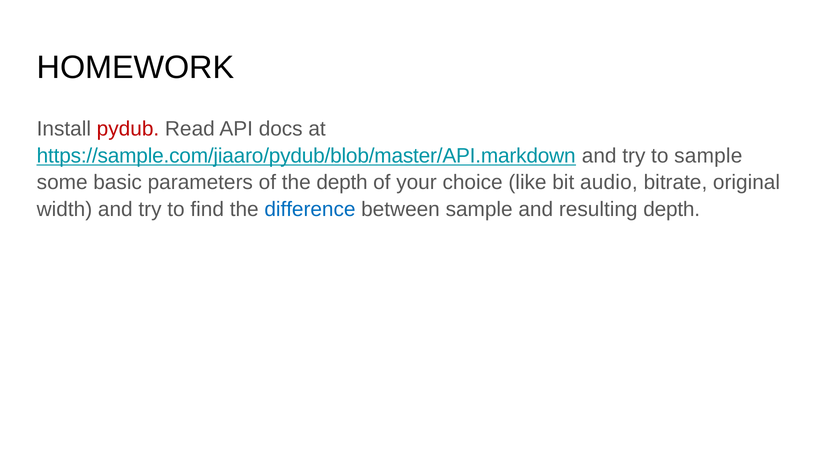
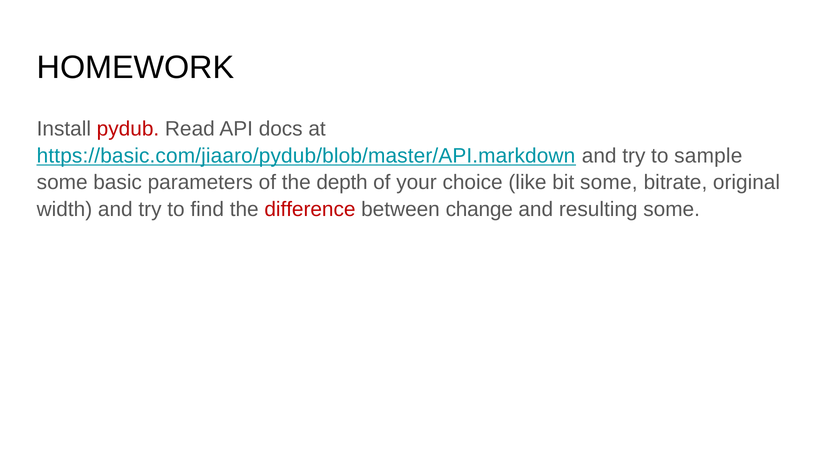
https://sample.com/jiaaro/pydub/blob/master/API.markdown: https://sample.com/jiaaro/pydub/blob/master/API.markdown -> https://basic.com/jiaaro/pydub/blob/master/API.markdown
bit audio: audio -> some
difference colour: blue -> red
between sample: sample -> change
resulting depth: depth -> some
